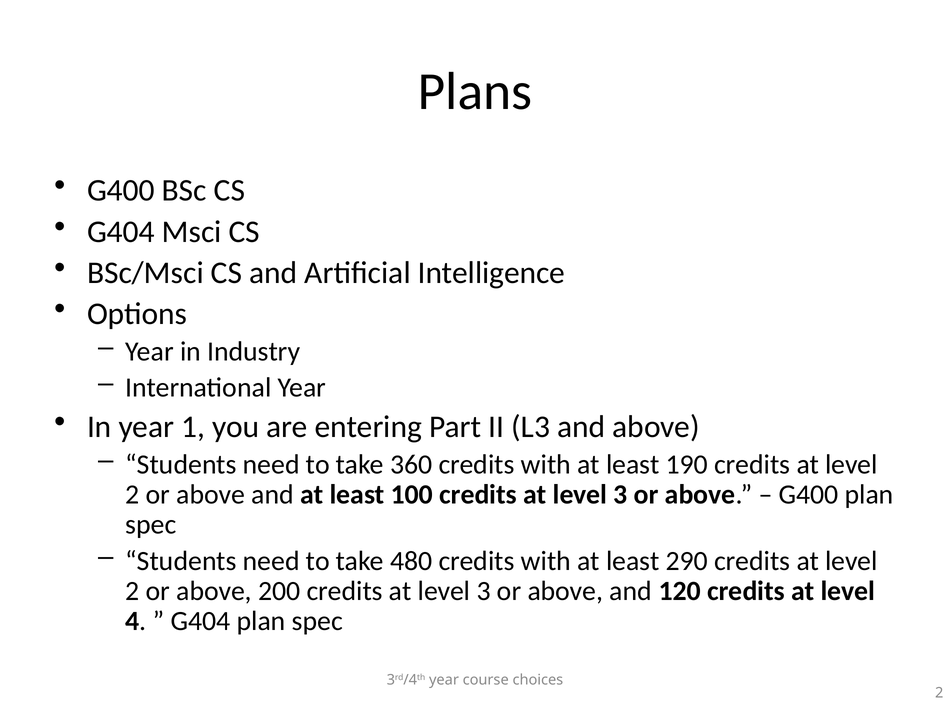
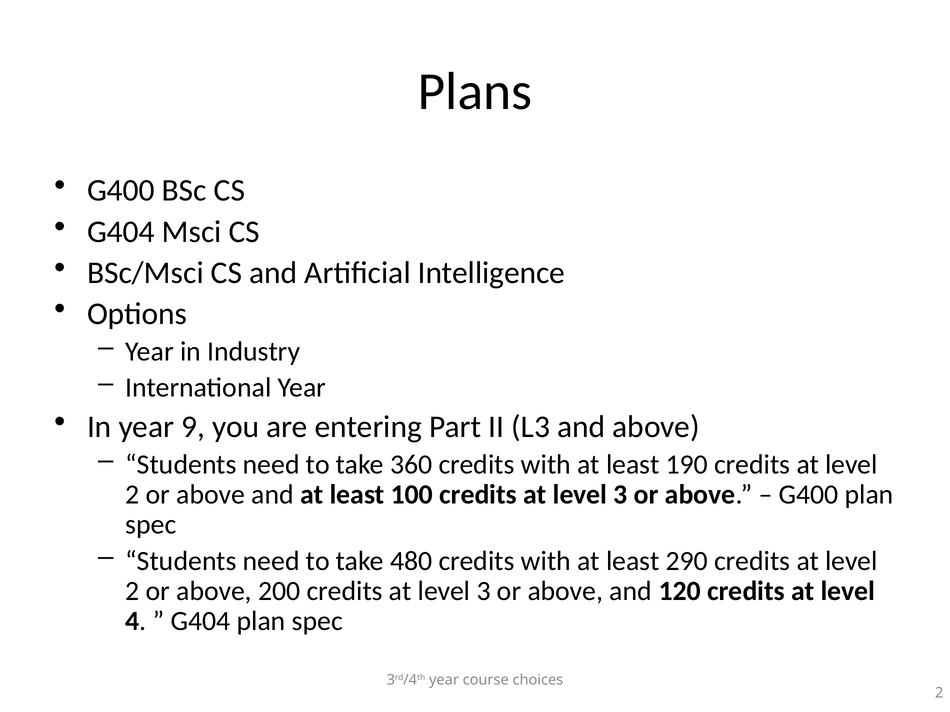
1: 1 -> 9
